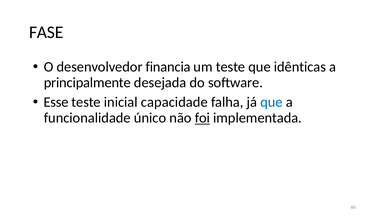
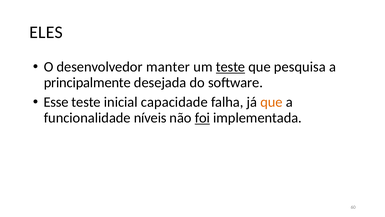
FASE: FASE -> ELES
financia: financia -> manter
teste at (231, 67) underline: none -> present
idênticas: idênticas -> pesquisa
que at (271, 102) colour: blue -> orange
único: único -> níveis
